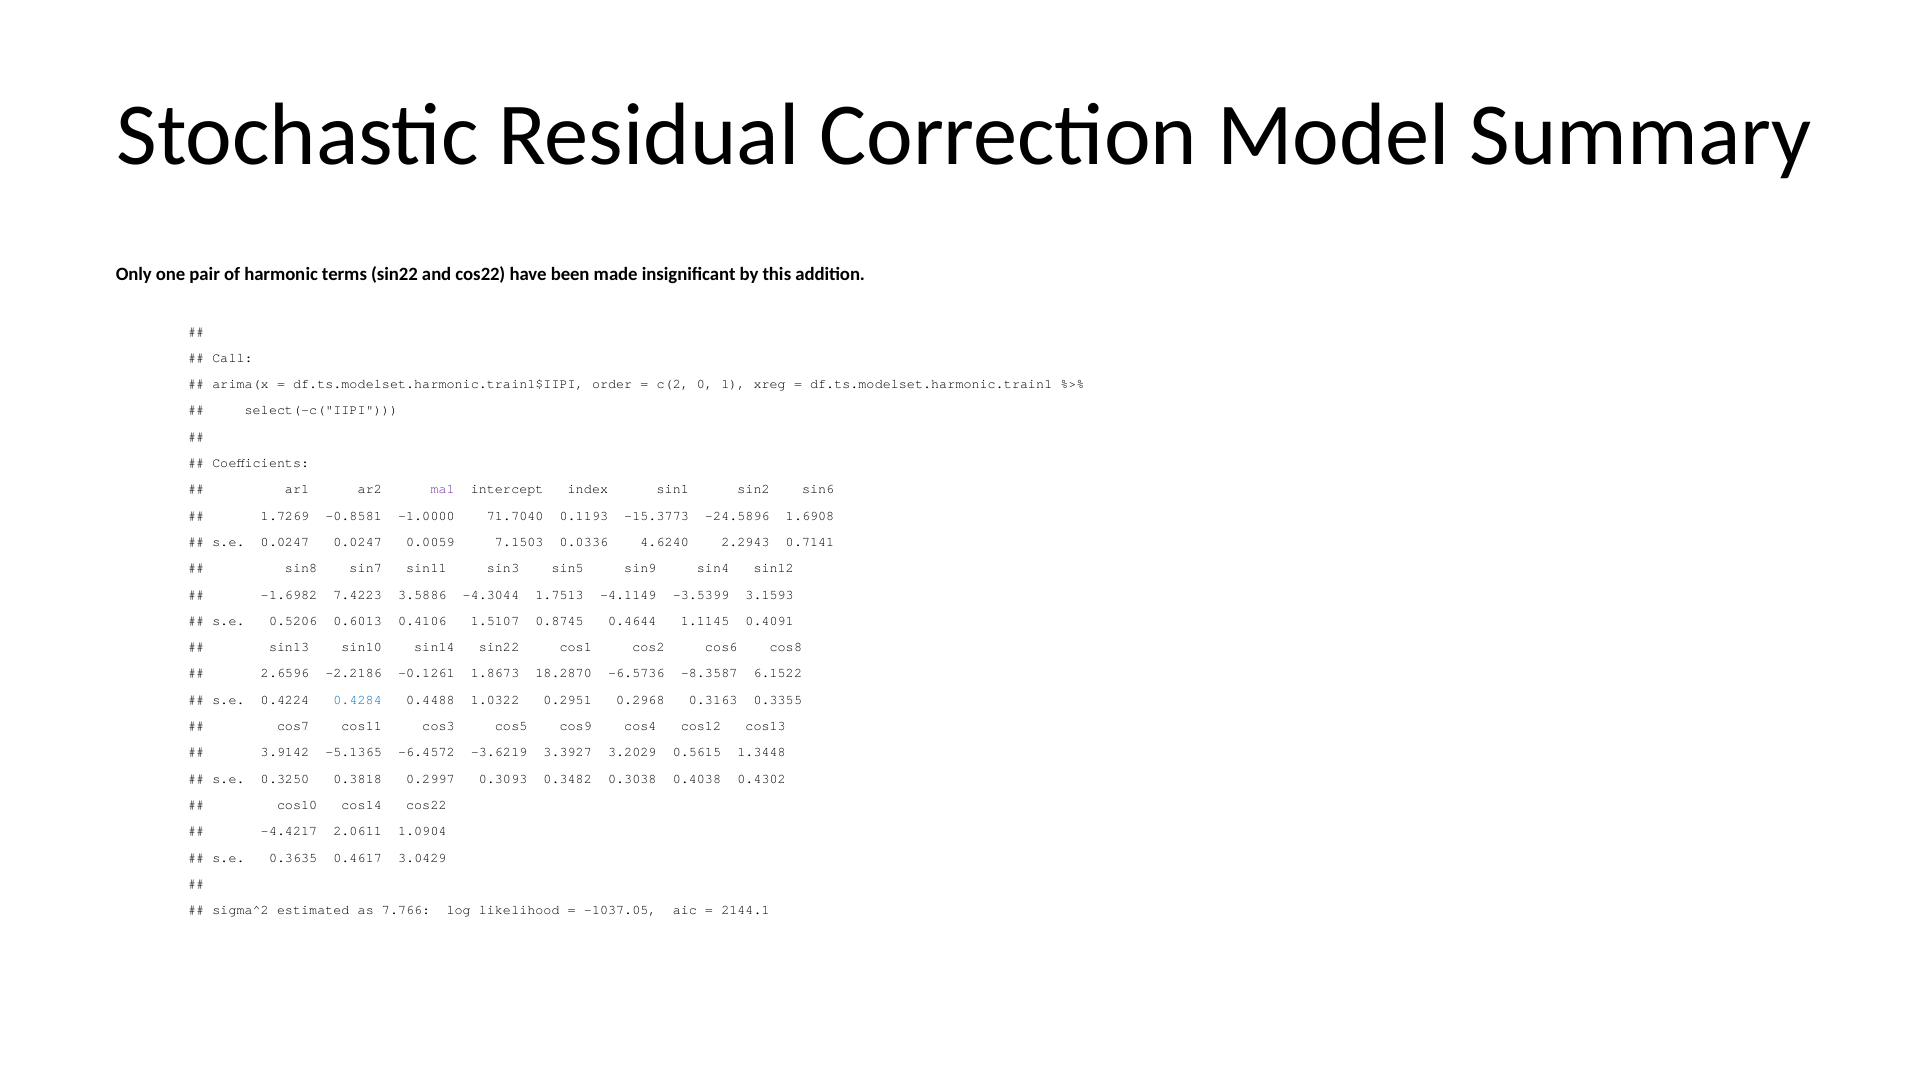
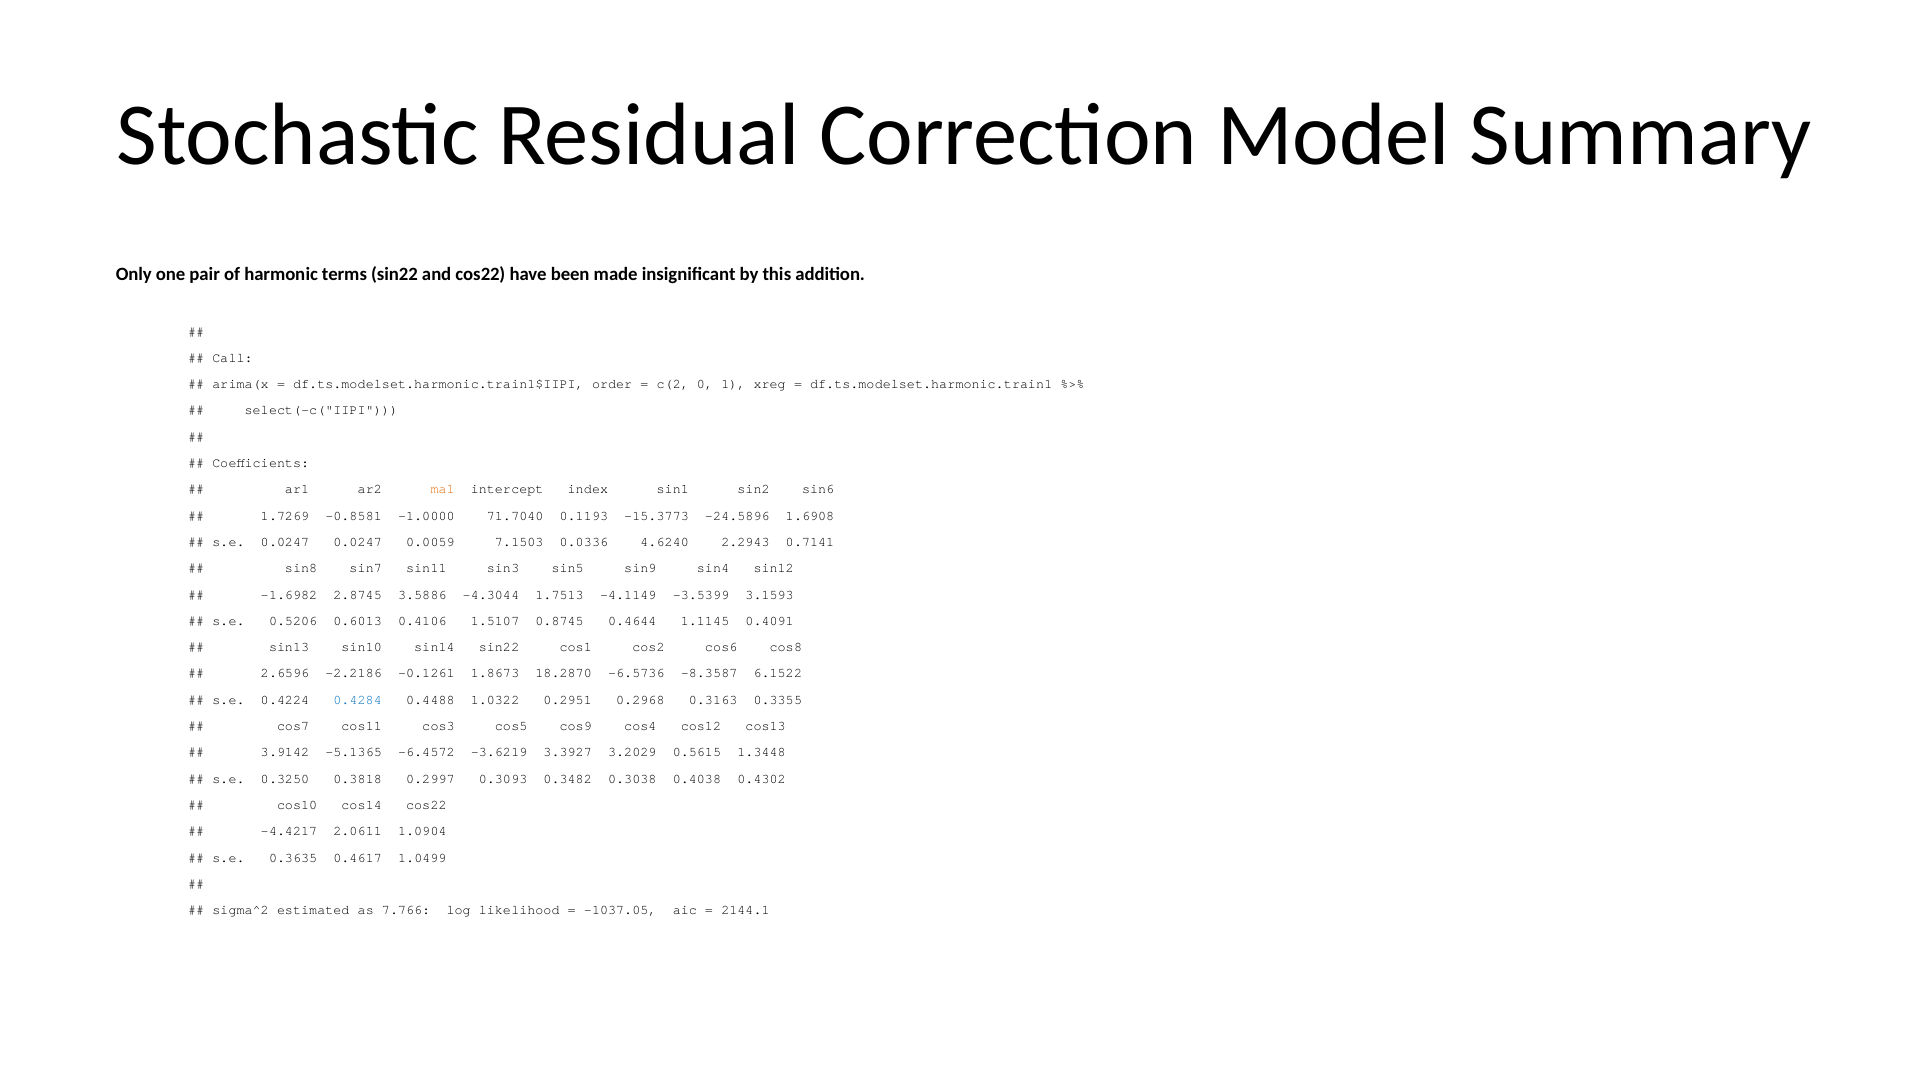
ma1 colour: purple -> orange
7.4223: 7.4223 -> 2.8745
3.0429: 3.0429 -> 1.0499
